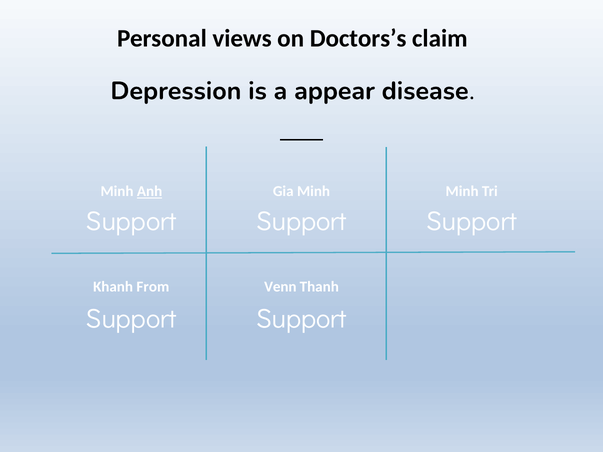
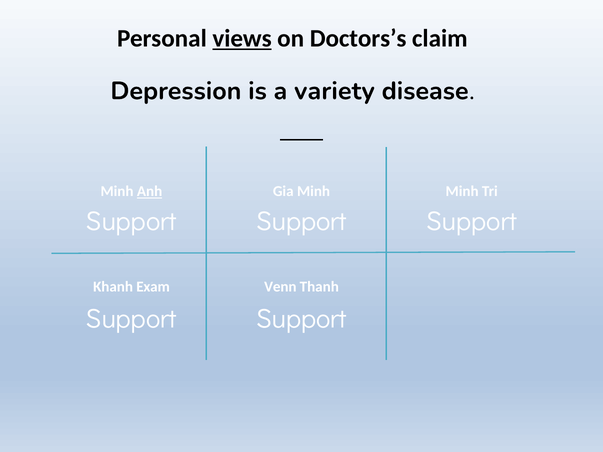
views underline: none -> present
appear: appear -> variety
From: From -> Exam
